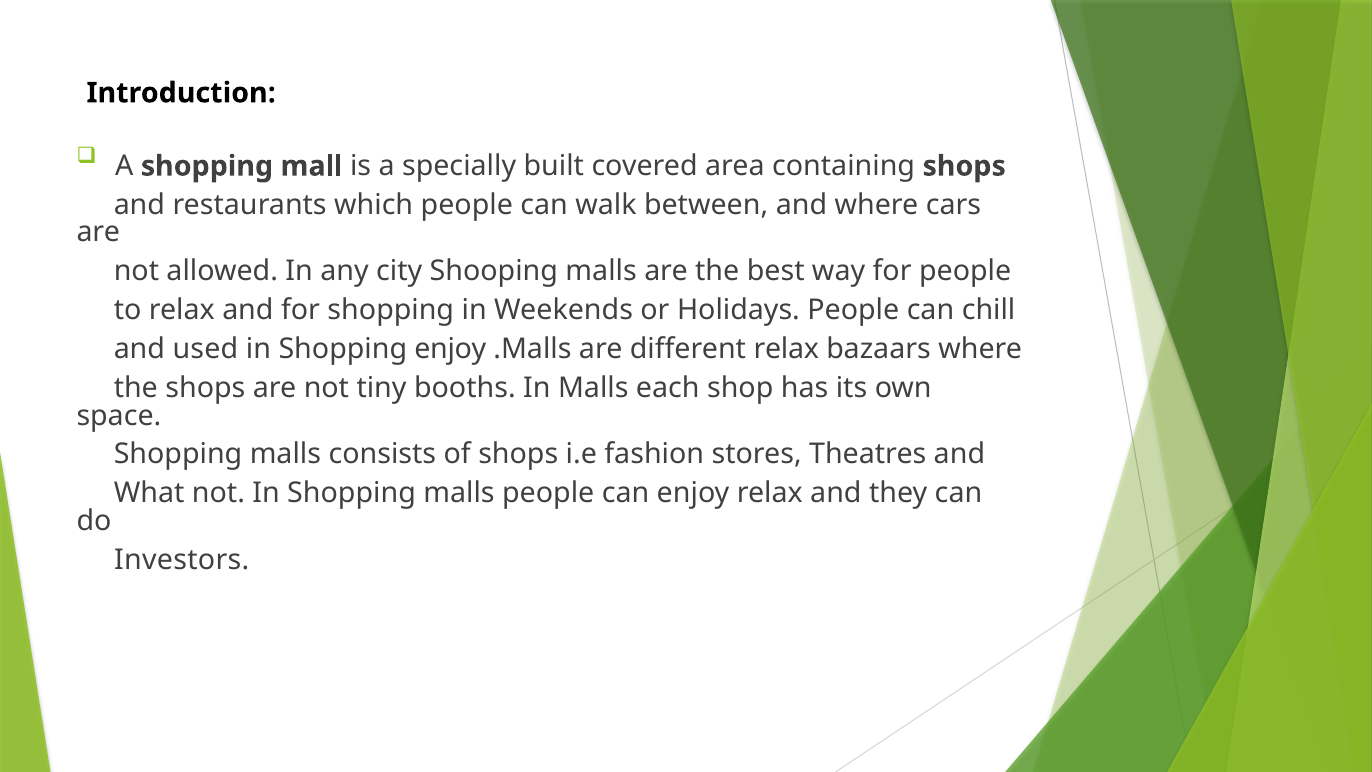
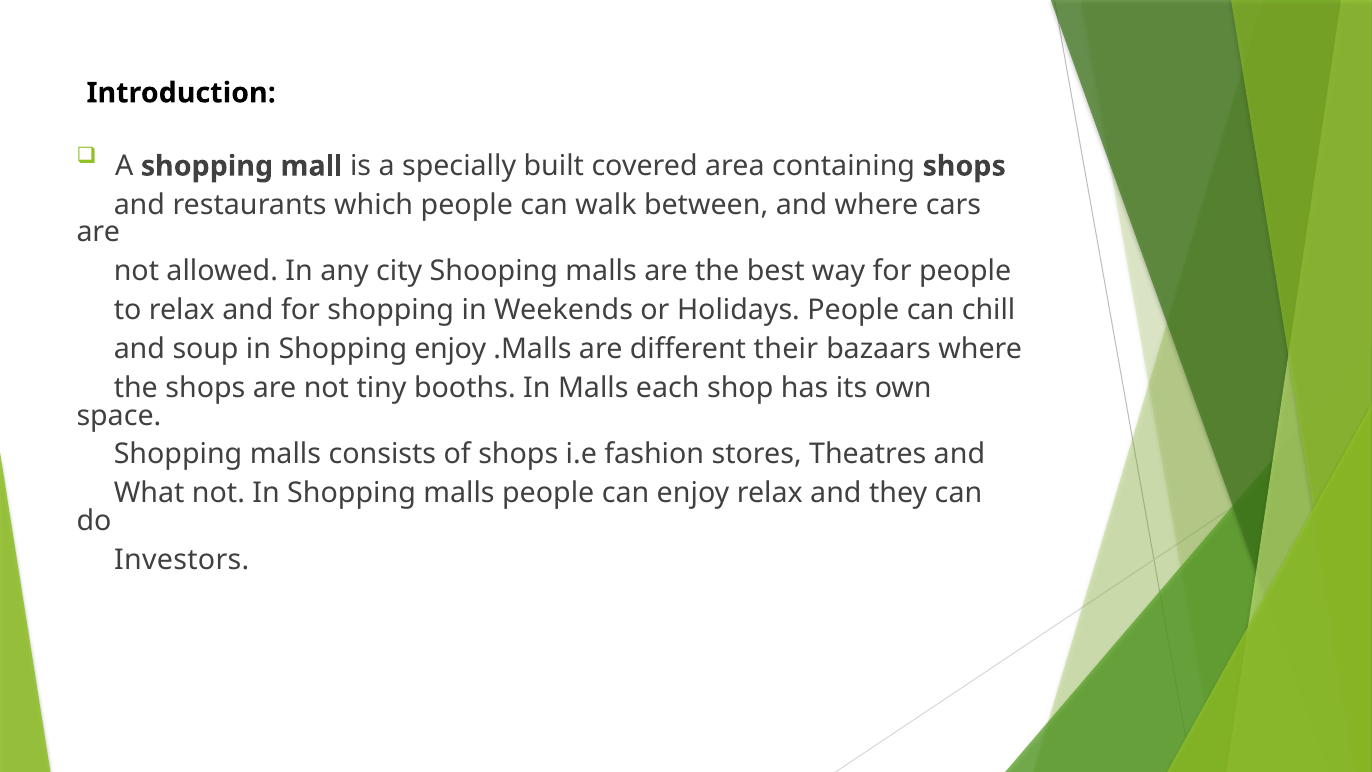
used: used -> soup
different relax: relax -> their
